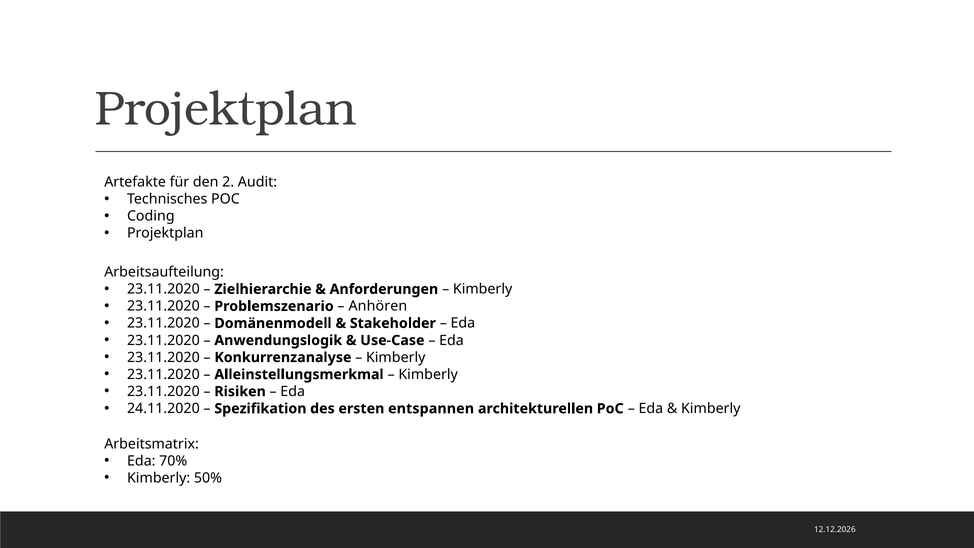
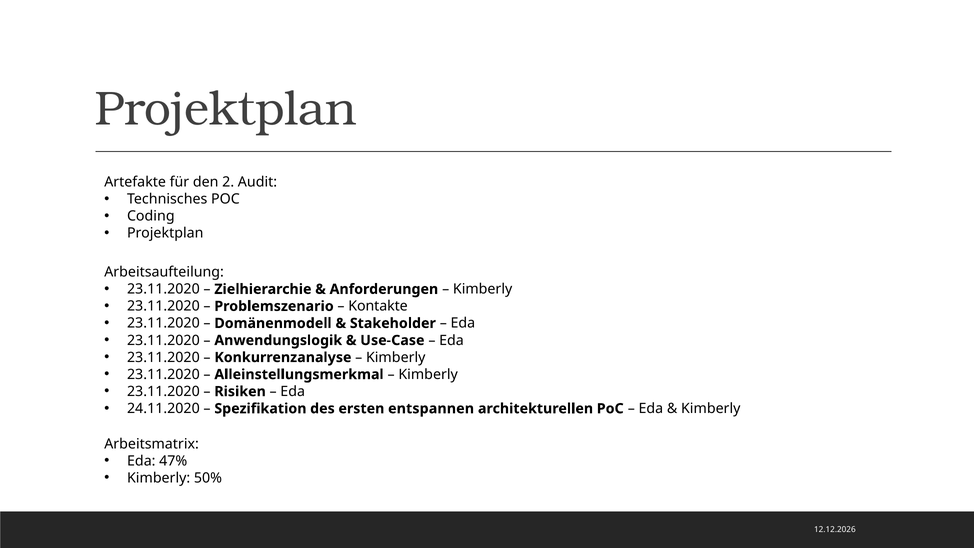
Anhören: Anhören -> Kontakte
70%: 70% -> 47%
